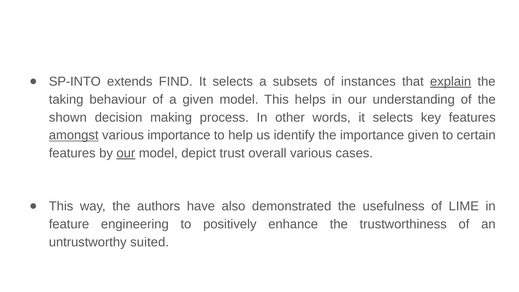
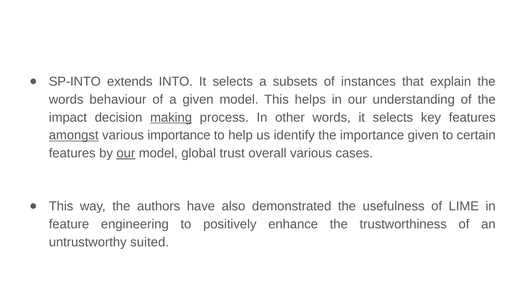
FIND: FIND -> INTO
explain underline: present -> none
taking at (66, 100): taking -> words
shown: shown -> impact
making underline: none -> present
depict: depict -> global
